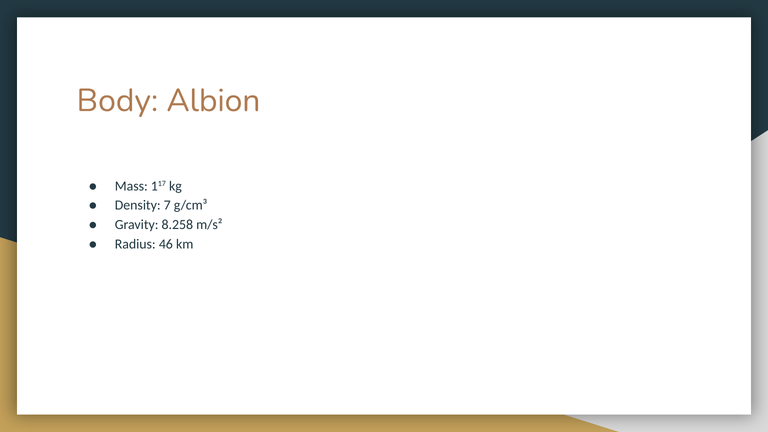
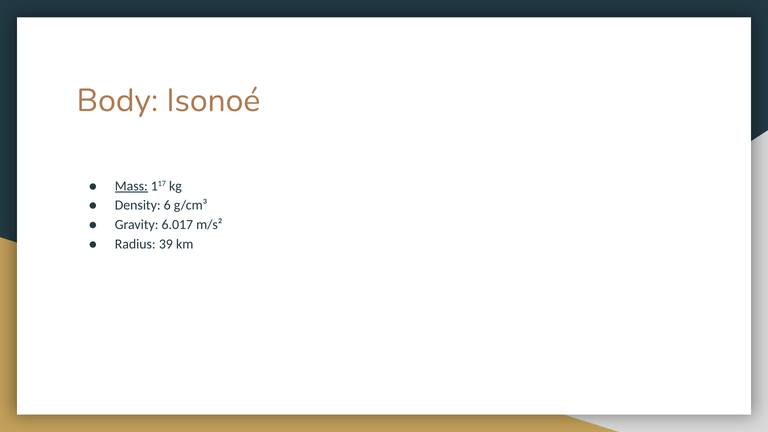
Albion: Albion -> Isonoé
Mass underline: none -> present
7: 7 -> 6
8.258: 8.258 -> 6.017
46: 46 -> 39
